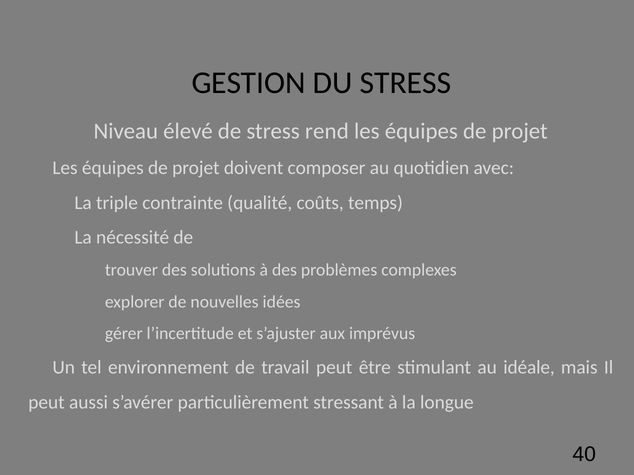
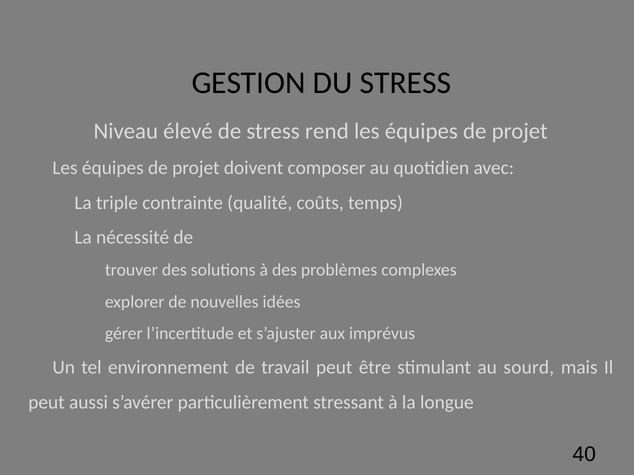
idéale: idéale -> sourd
